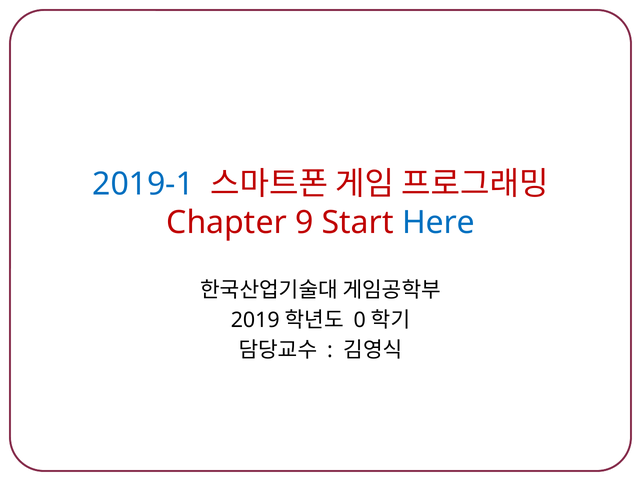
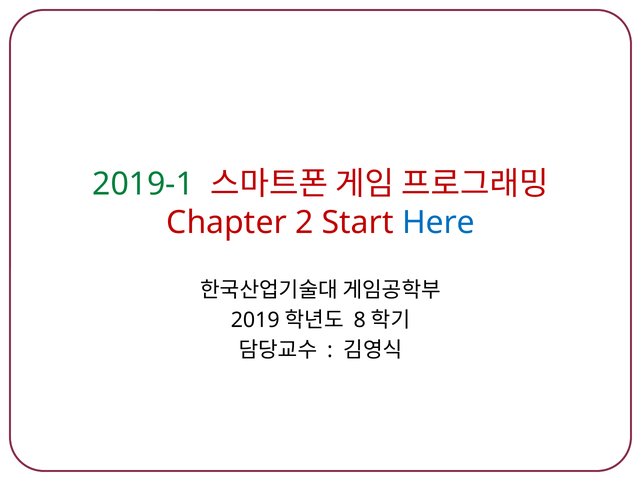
2019-1 colour: blue -> green
9: 9 -> 2
0: 0 -> 8
